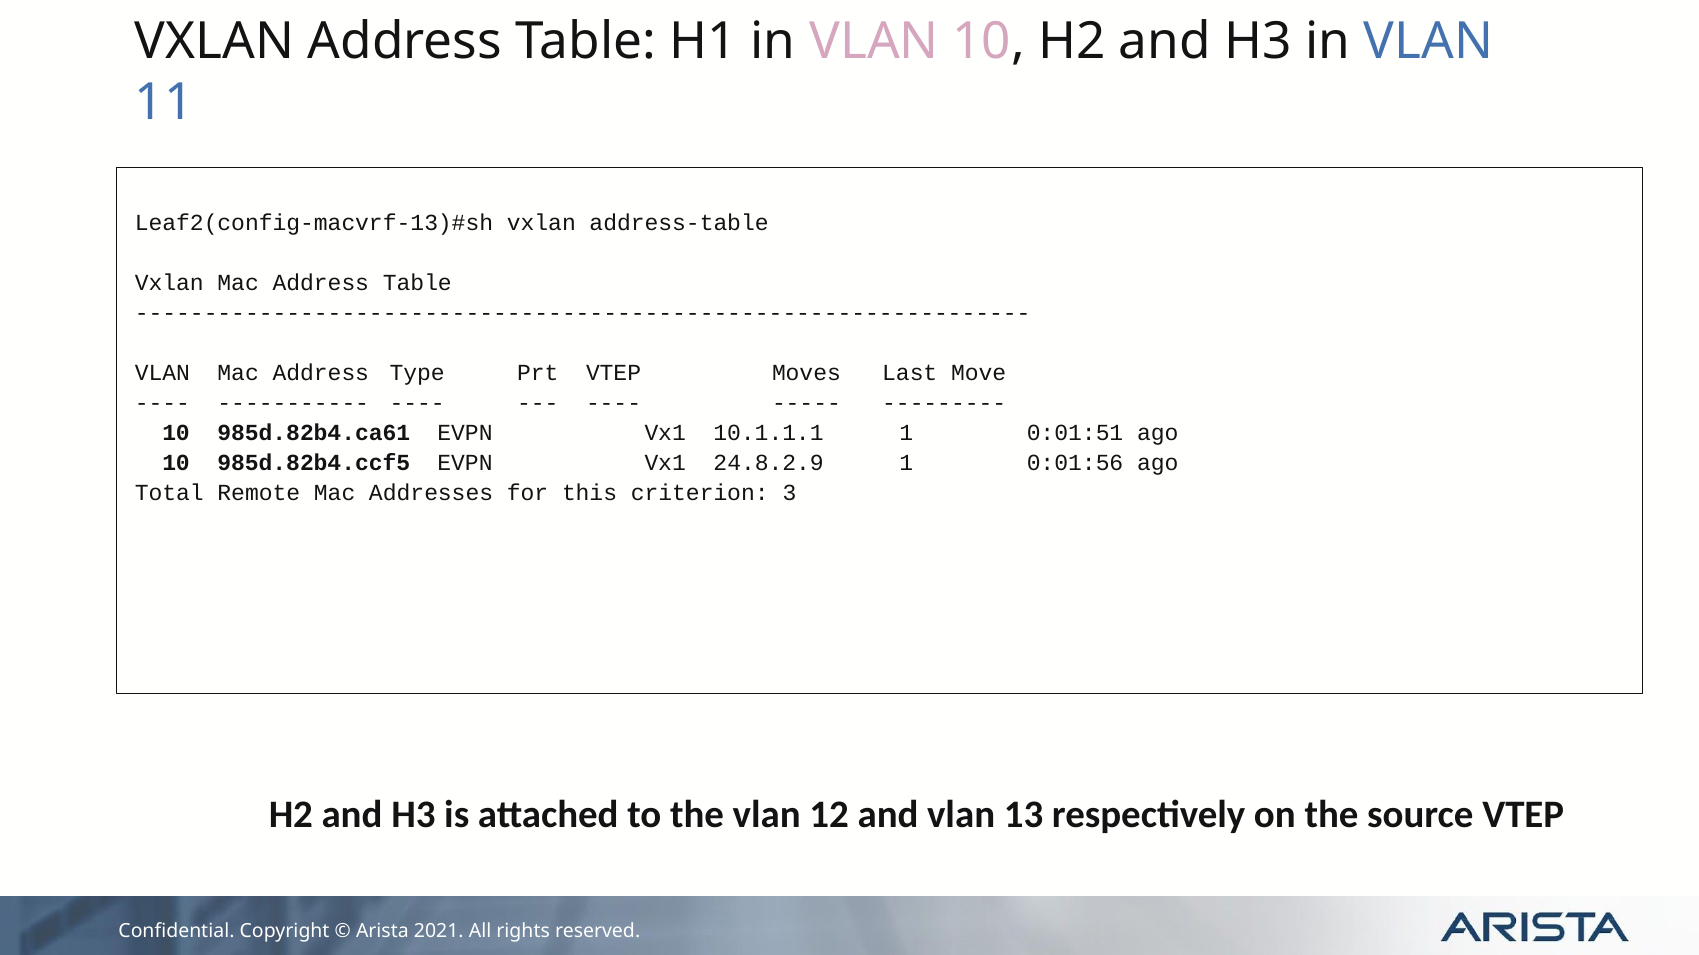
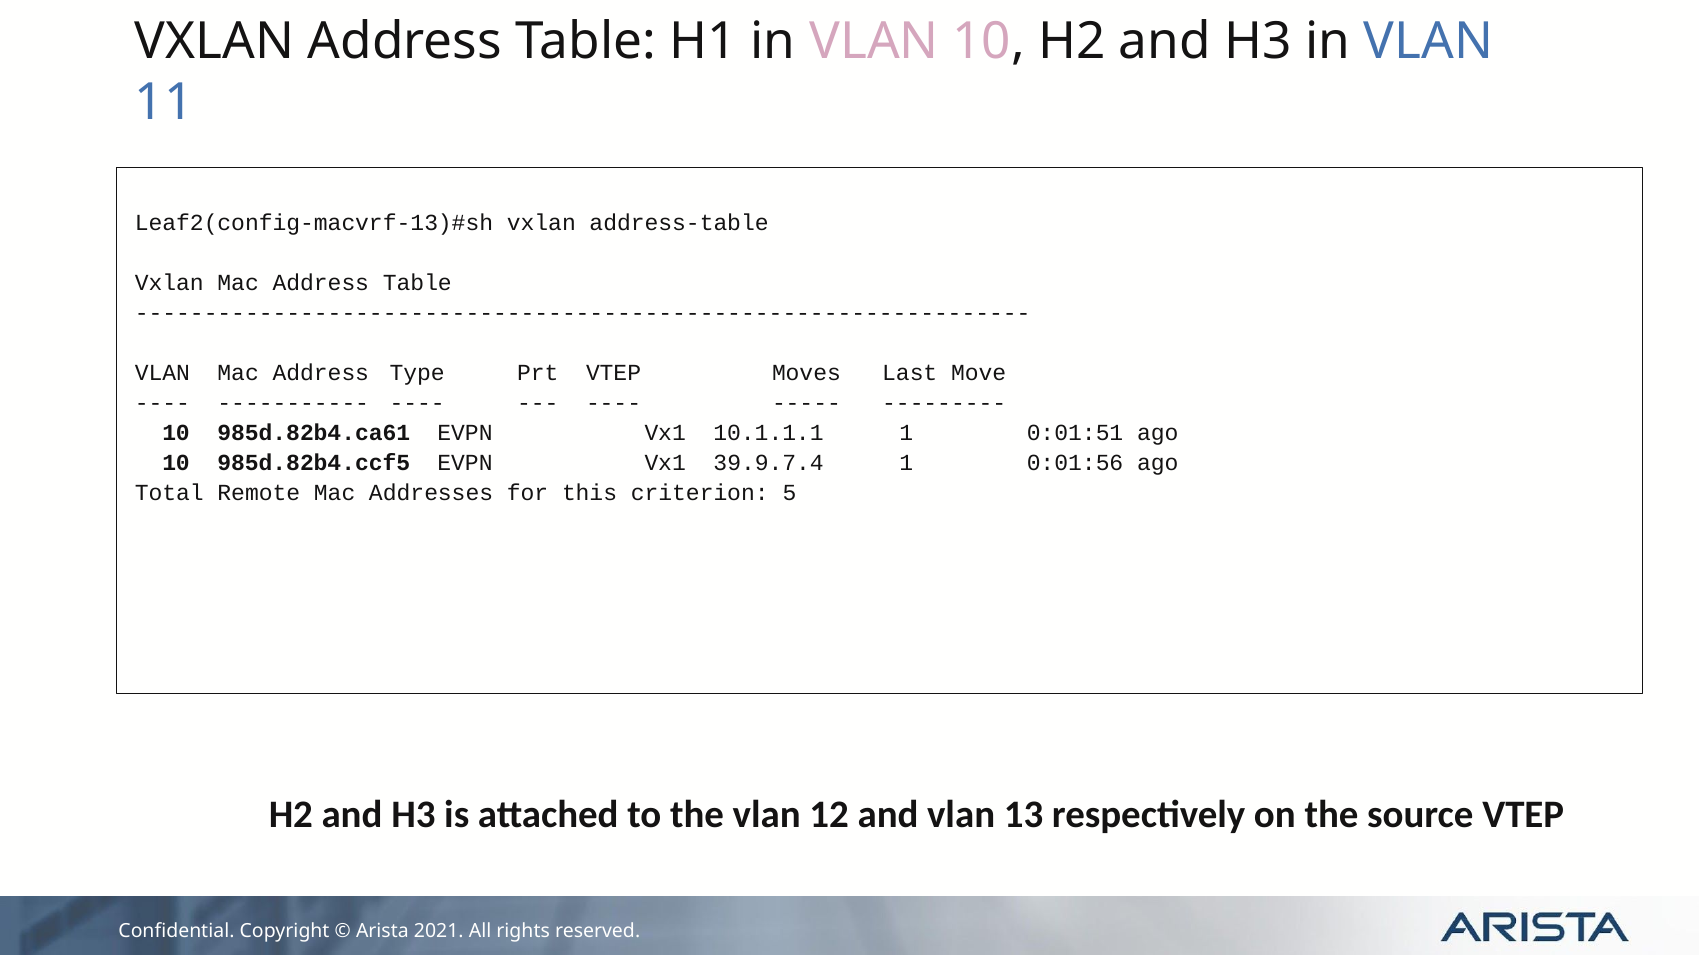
24.8.2.9: 24.8.2.9 -> 39.9.7.4
3: 3 -> 5
